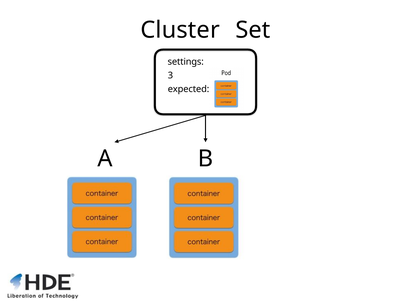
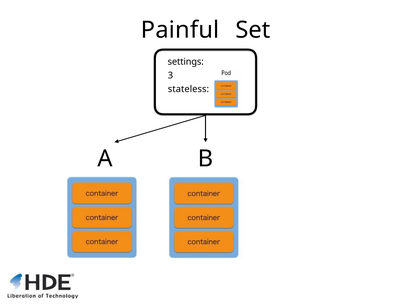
Cluster: Cluster -> Painful
expected: expected -> stateless
